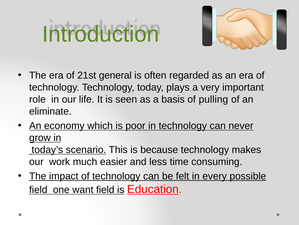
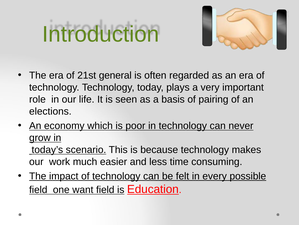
pulling: pulling -> pairing
eliminate: eliminate -> elections
